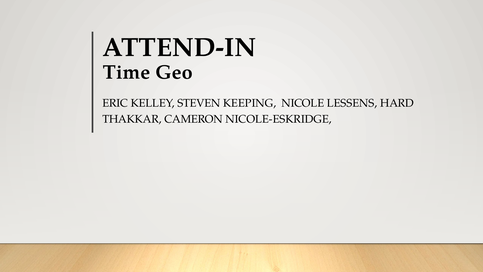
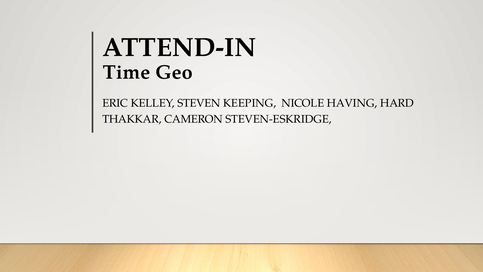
LESSENS: LESSENS -> HAVING
NICOLE-ESKRIDGE: NICOLE-ESKRIDGE -> STEVEN-ESKRIDGE
